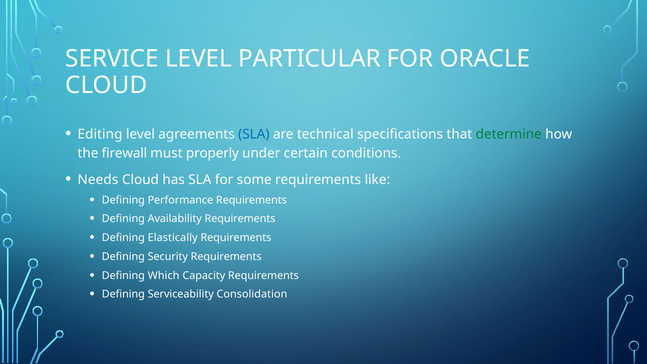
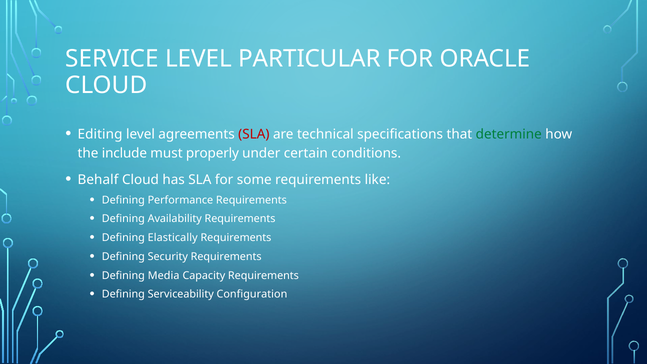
SLA at (254, 134) colour: blue -> red
firewall: firewall -> include
Needs: Needs -> Behalf
Which: Which -> Media
Consolidation: Consolidation -> Configuration
